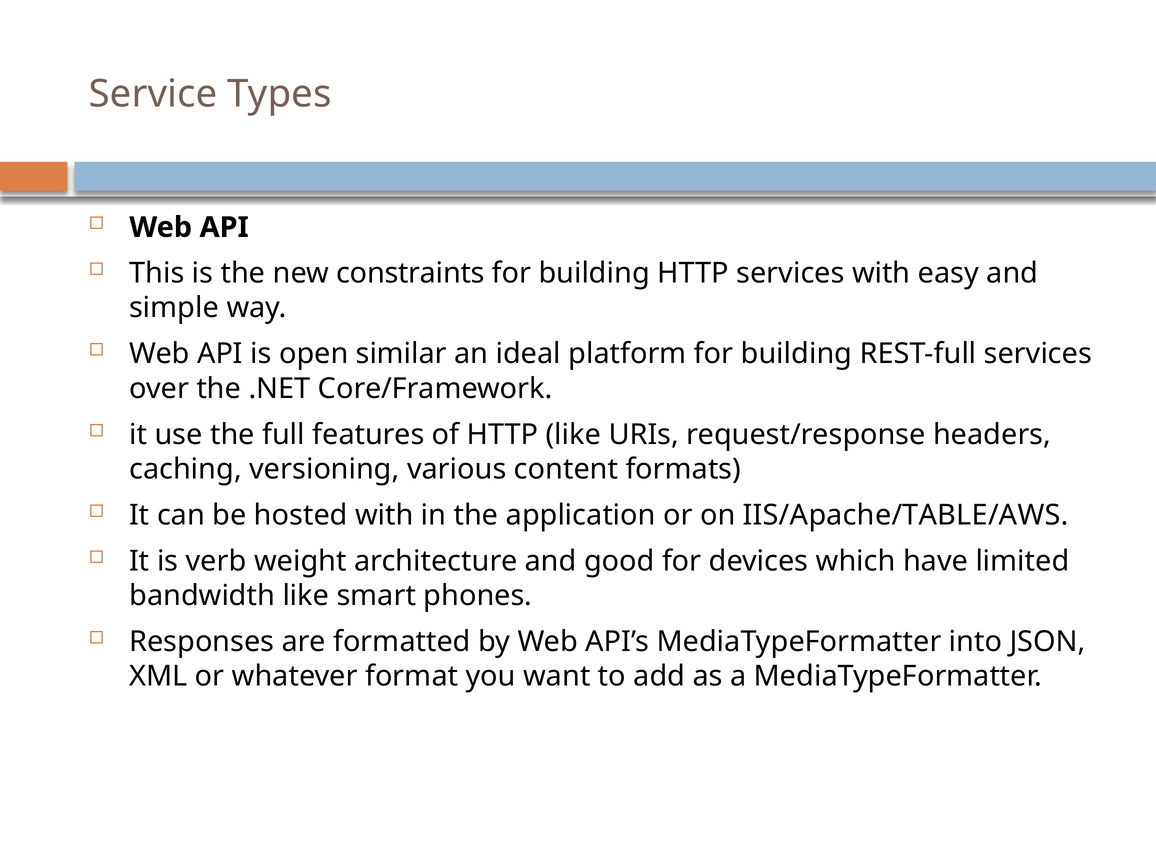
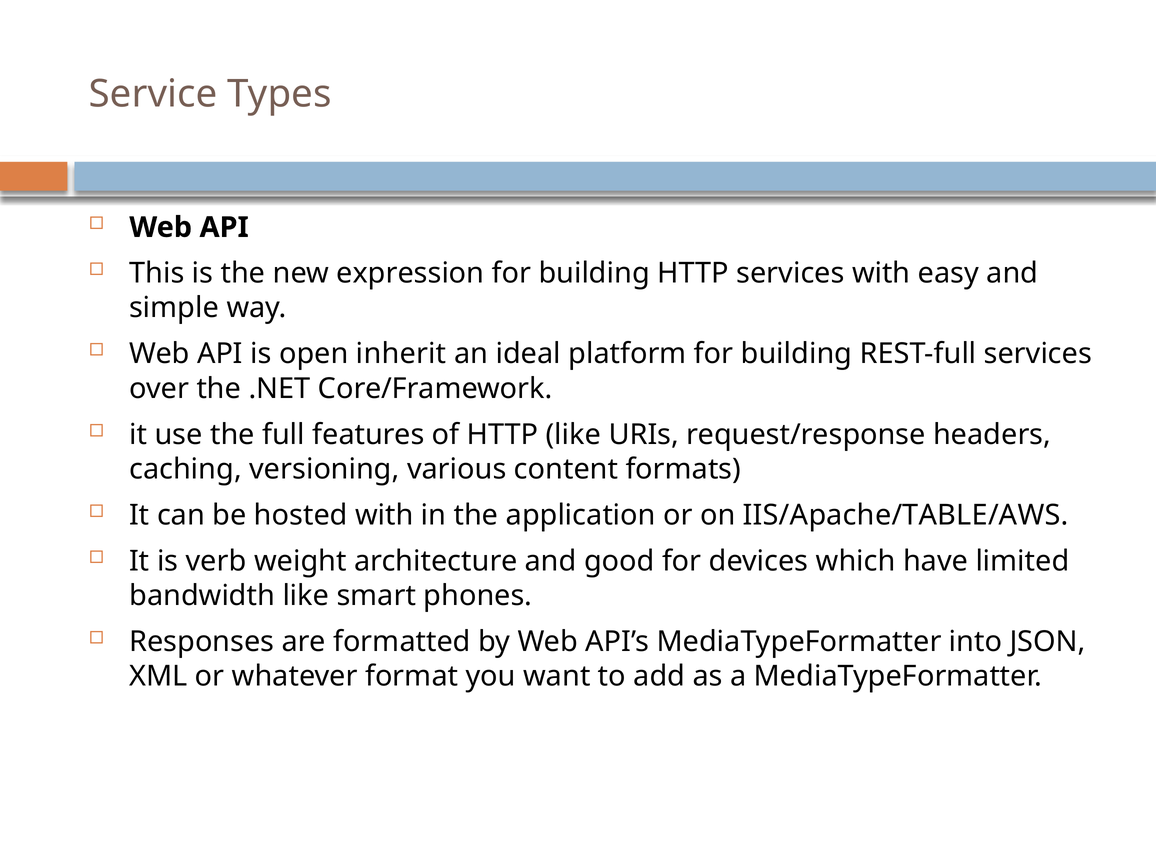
constraints: constraints -> expression
similar: similar -> inherit
